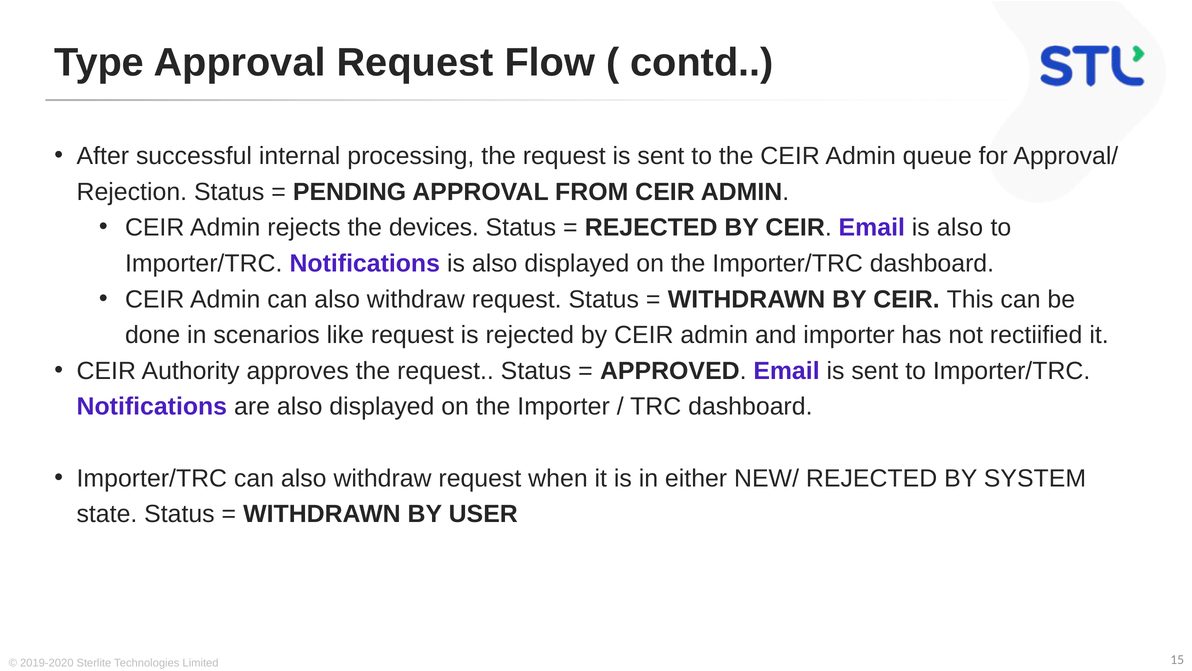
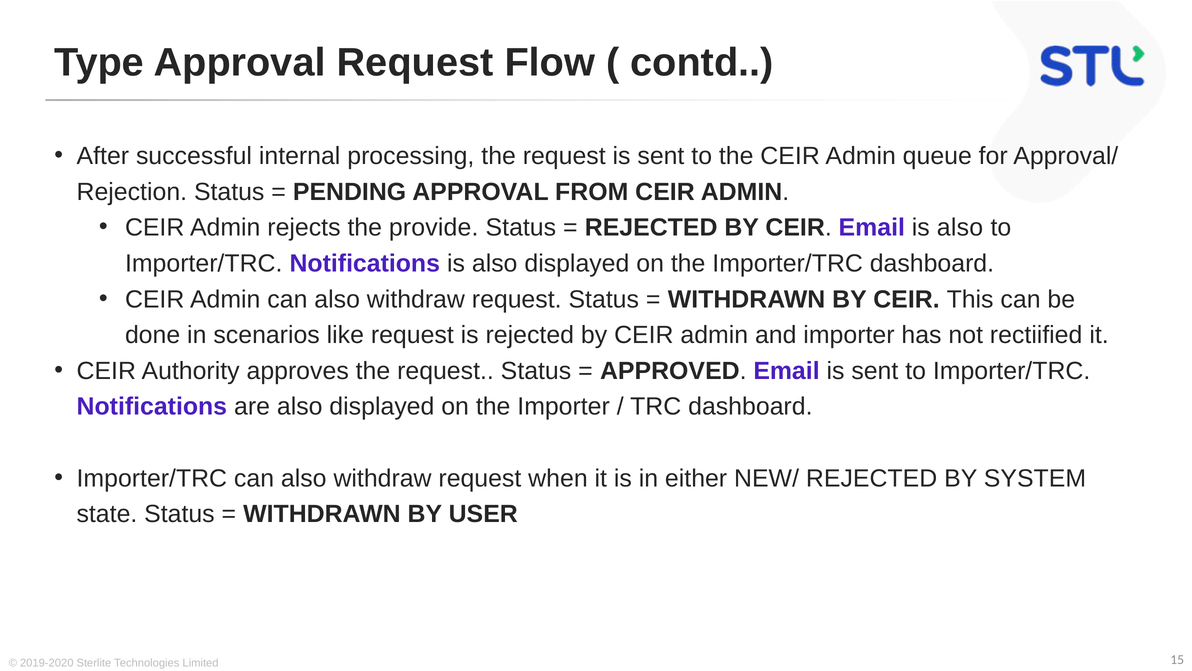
devices: devices -> provide
